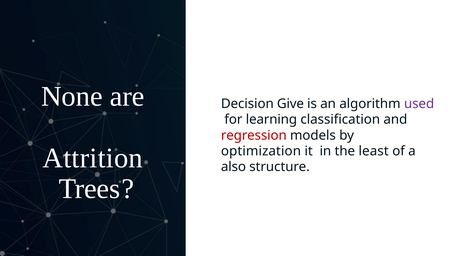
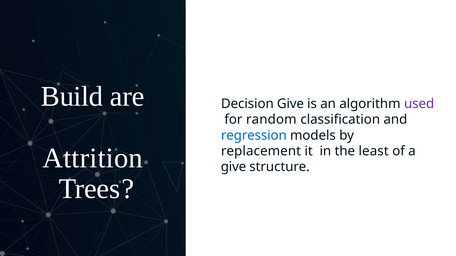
None: None -> Build
learning: learning -> random
regression colour: red -> blue
optimization: optimization -> replacement
also at (233, 167): also -> give
